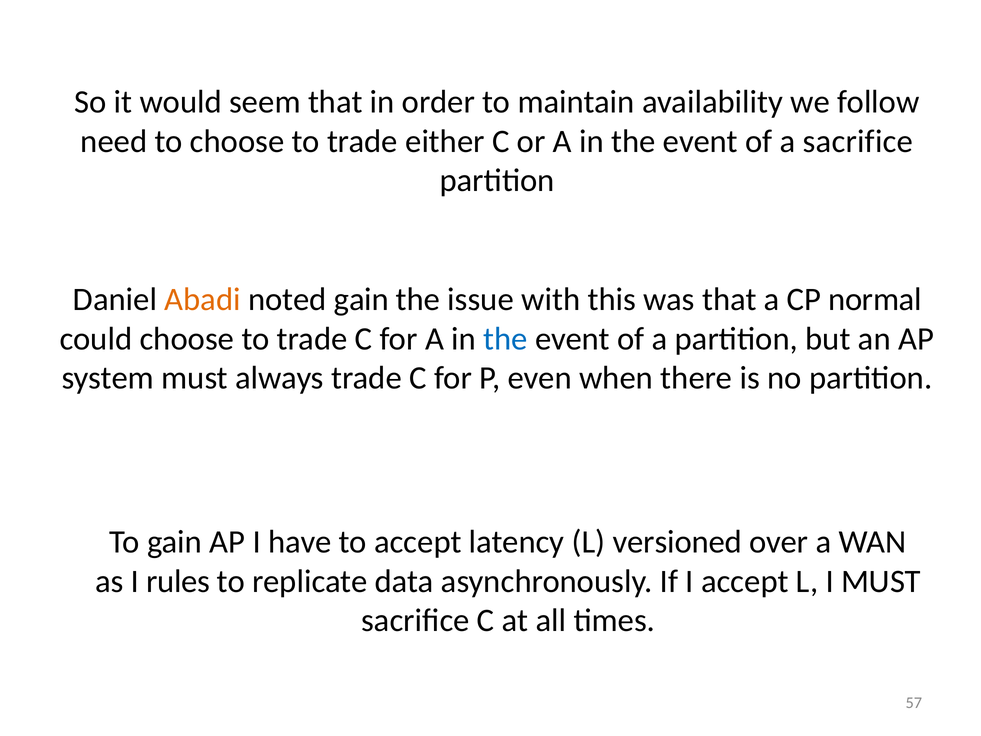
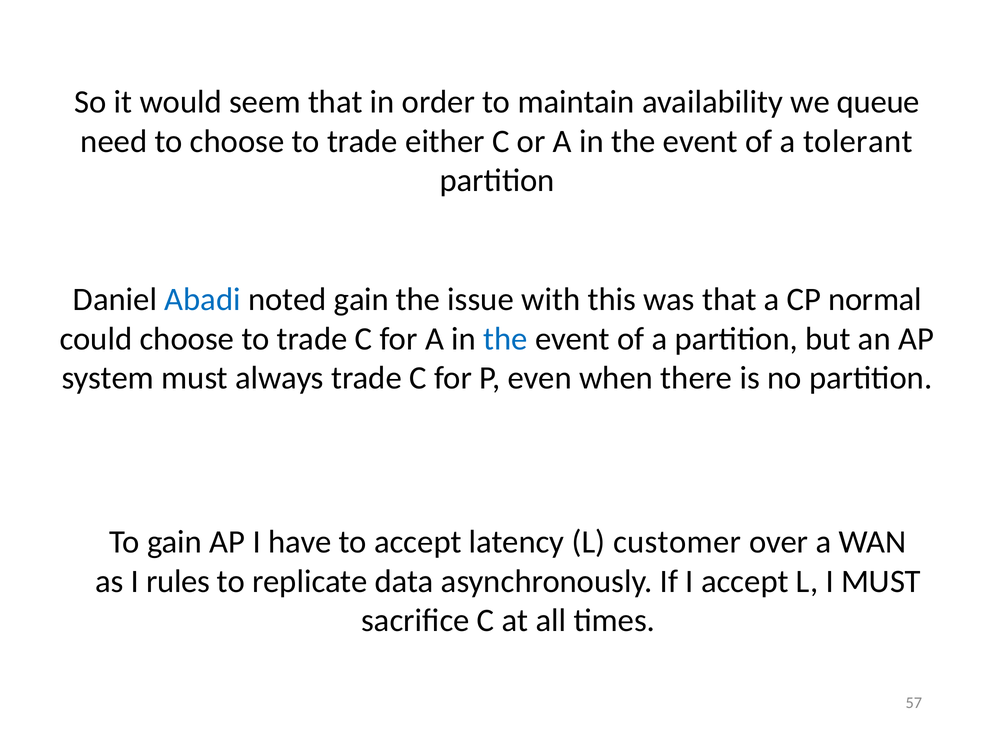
follow: follow -> queue
a sacrifice: sacrifice -> tolerant
Abadi colour: orange -> blue
versioned: versioned -> customer
